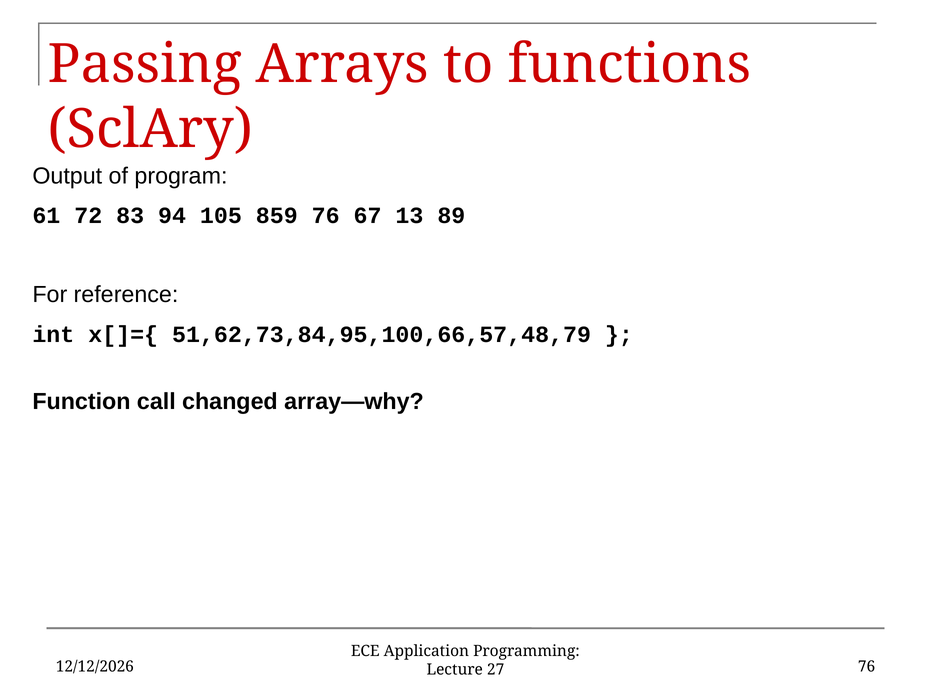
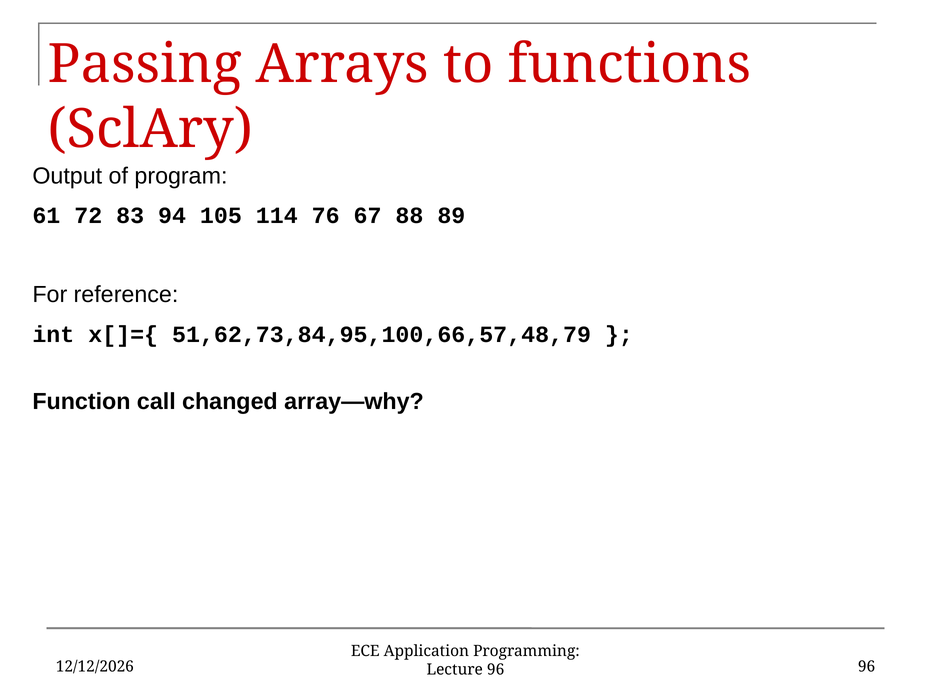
859: 859 -> 114
13: 13 -> 88
76 at (867, 667): 76 -> 96
Lecture 27: 27 -> 96
